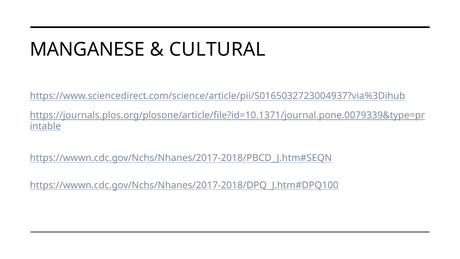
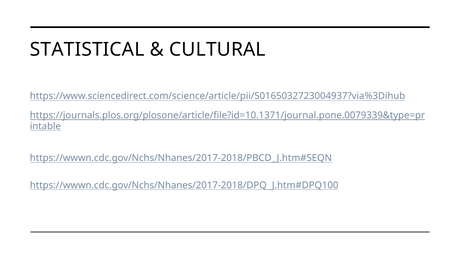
MANGANESE: MANGANESE -> STATISTICAL
